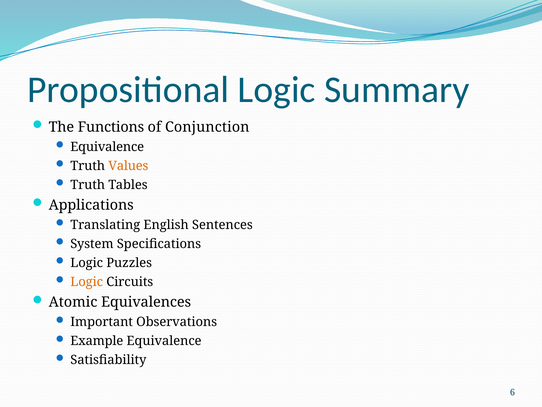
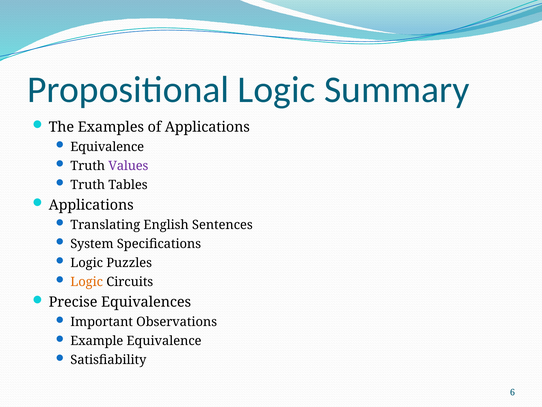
Functions: Functions -> Examples
of Conjunction: Conjunction -> Applications
Values colour: orange -> purple
Atomic: Atomic -> Precise
